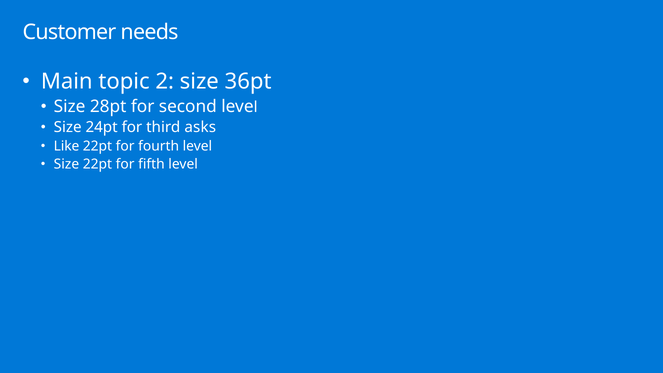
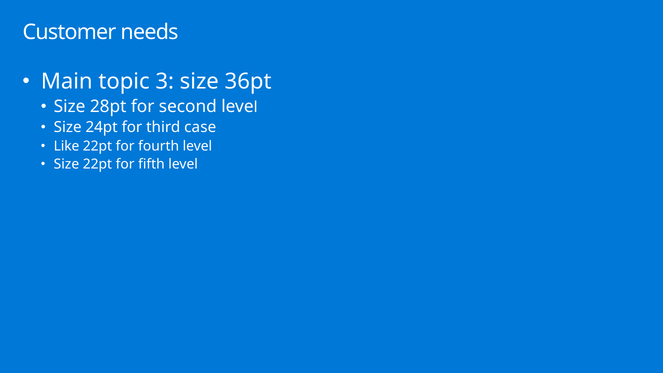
2: 2 -> 3
asks: asks -> case
